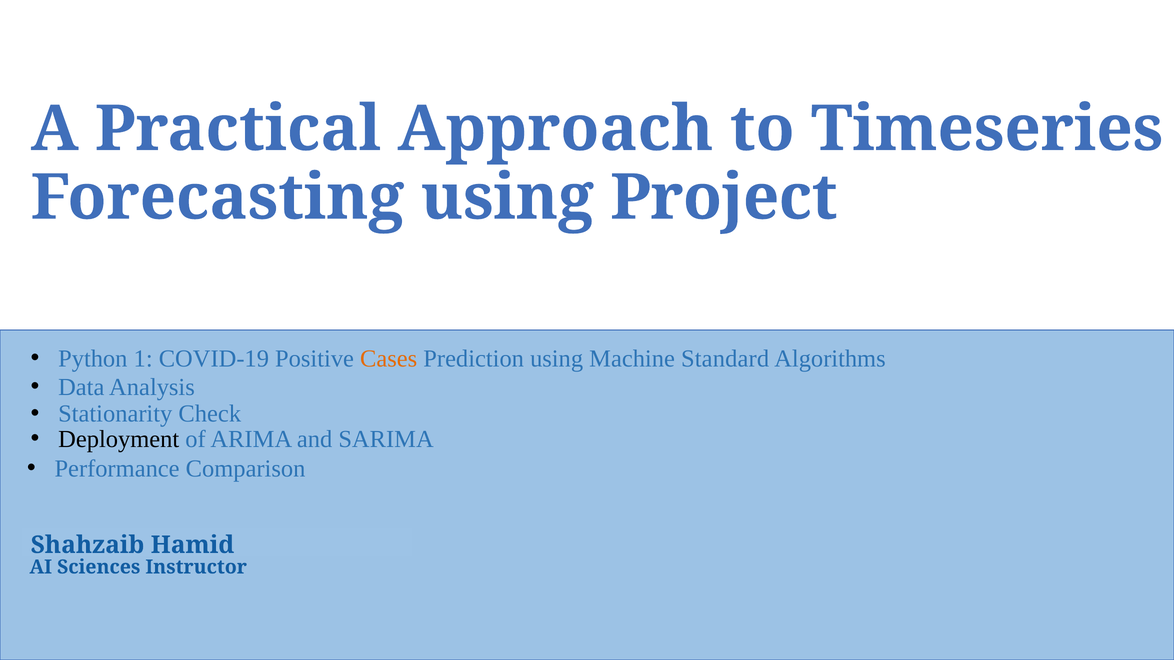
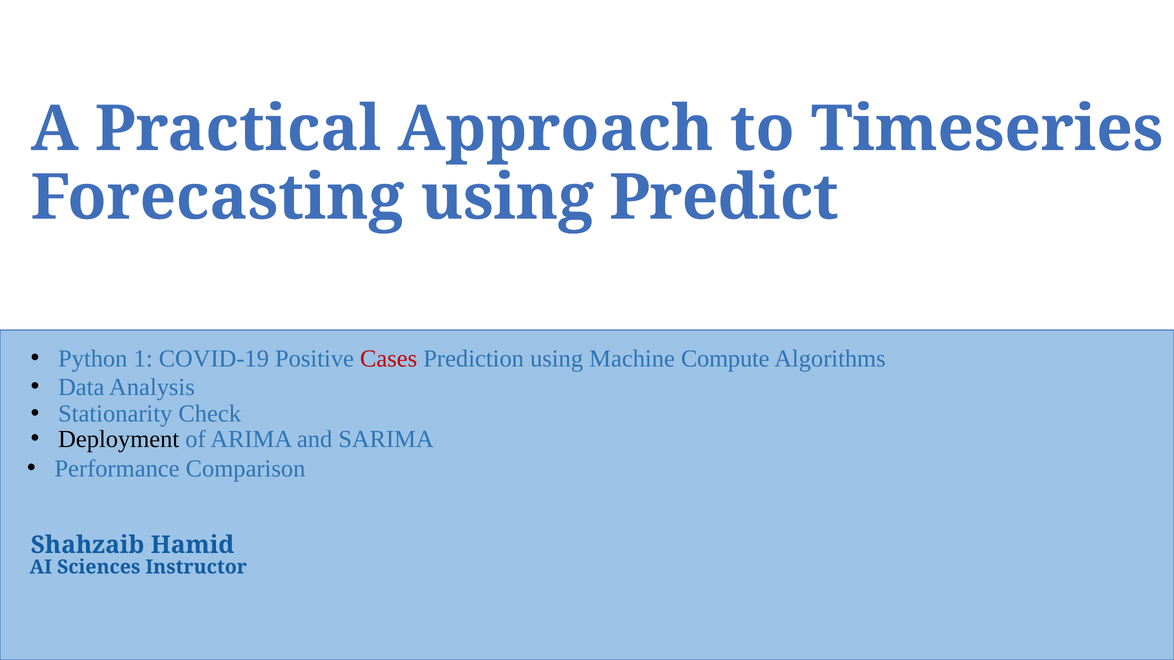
Project: Project -> Predict
Cases colour: orange -> red
Standard: Standard -> Compute
